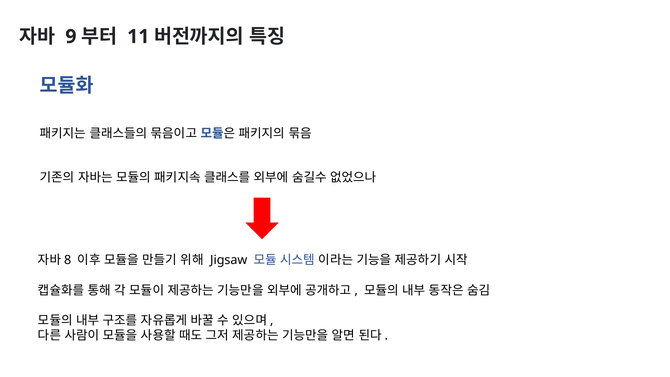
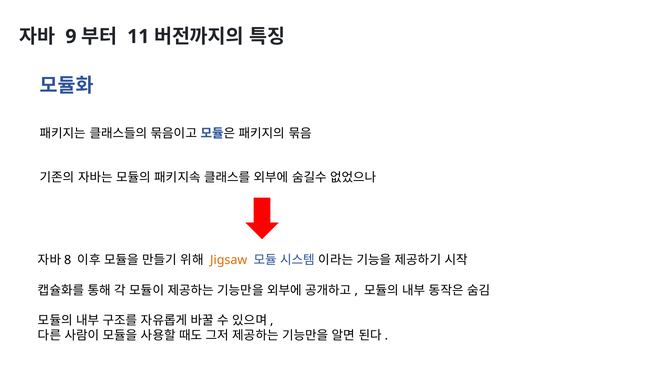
Jigsaw colour: black -> orange
